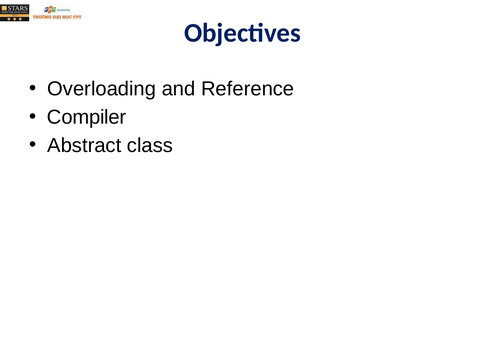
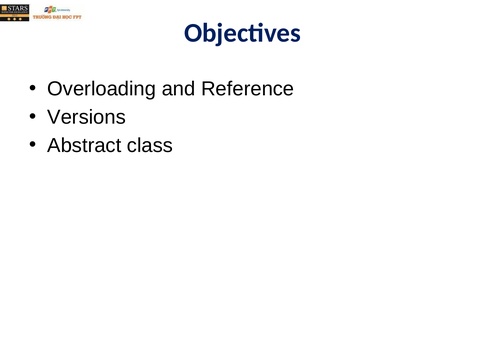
Compiler: Compiler -> Versions
